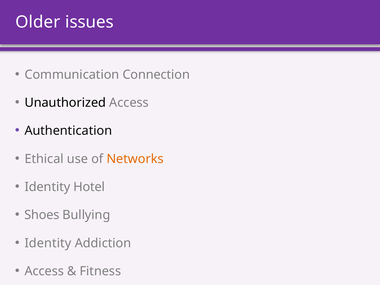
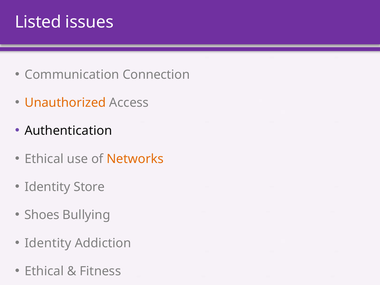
Older: Older -> Listed
Unauthorized colour: black -> orange
Hotel: Hotel -> Store
Access at (44, 271): Access -> Ethical
